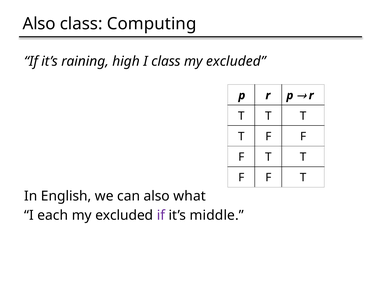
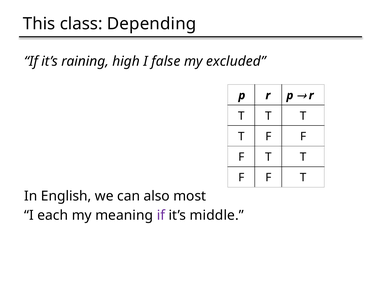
Also at (39, 24): Also -> This
Computing: Computing -> Depending
I class: class -> false
what: what -> most
excluded at (124, 215): excluded -> meaning
